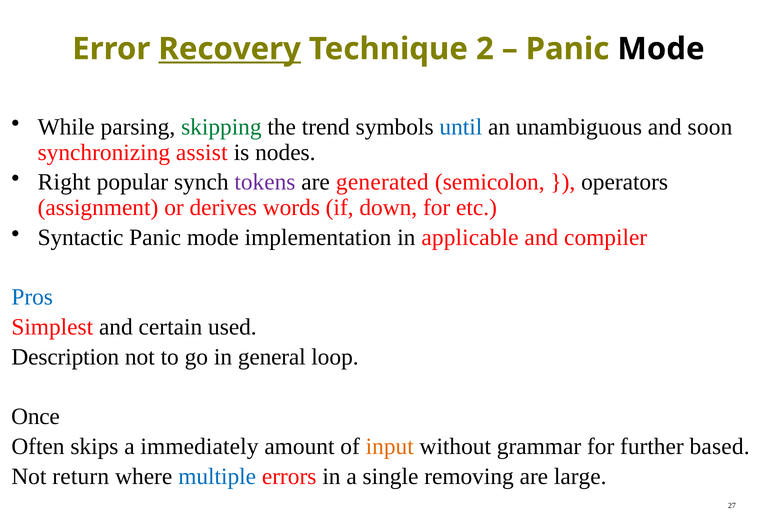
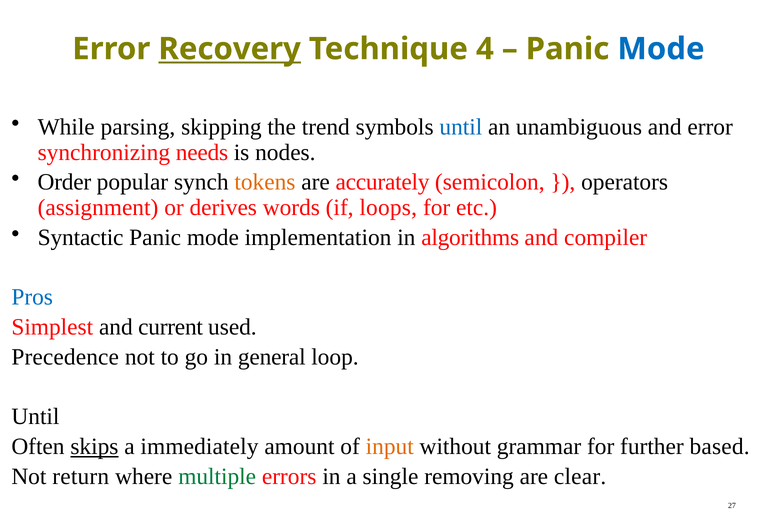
2: 2 -> 4
Mode at (661, 49) colour: black -> blue
skipping colour: green -> black
and soon: soon -> error
assist: assist -> needs
Right: Right -> Order
tokens colour: purple -> orange
generated: generated -> accurately
down: down -> loops
applicable: applicable -> algorithms
certain: certain -> current
Description: Description -> Precedence
Once at (36, 417): Once -> Until
skips underline: none -> present
multiple colour: blue -> green
large: large -> clear
